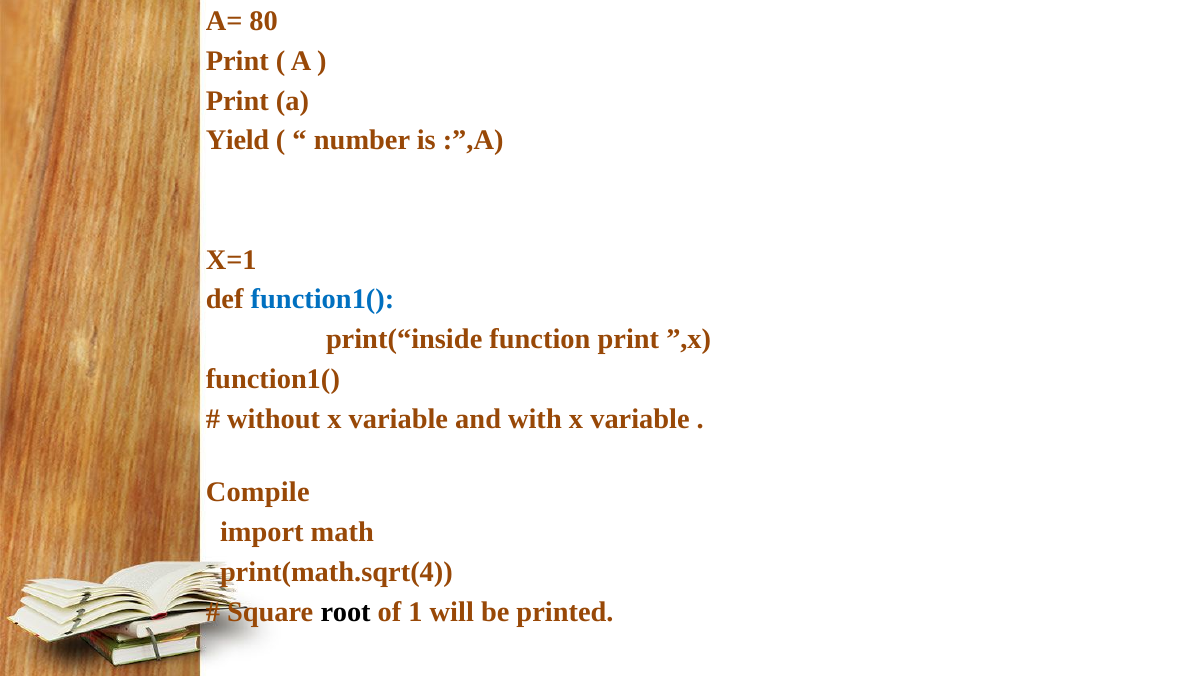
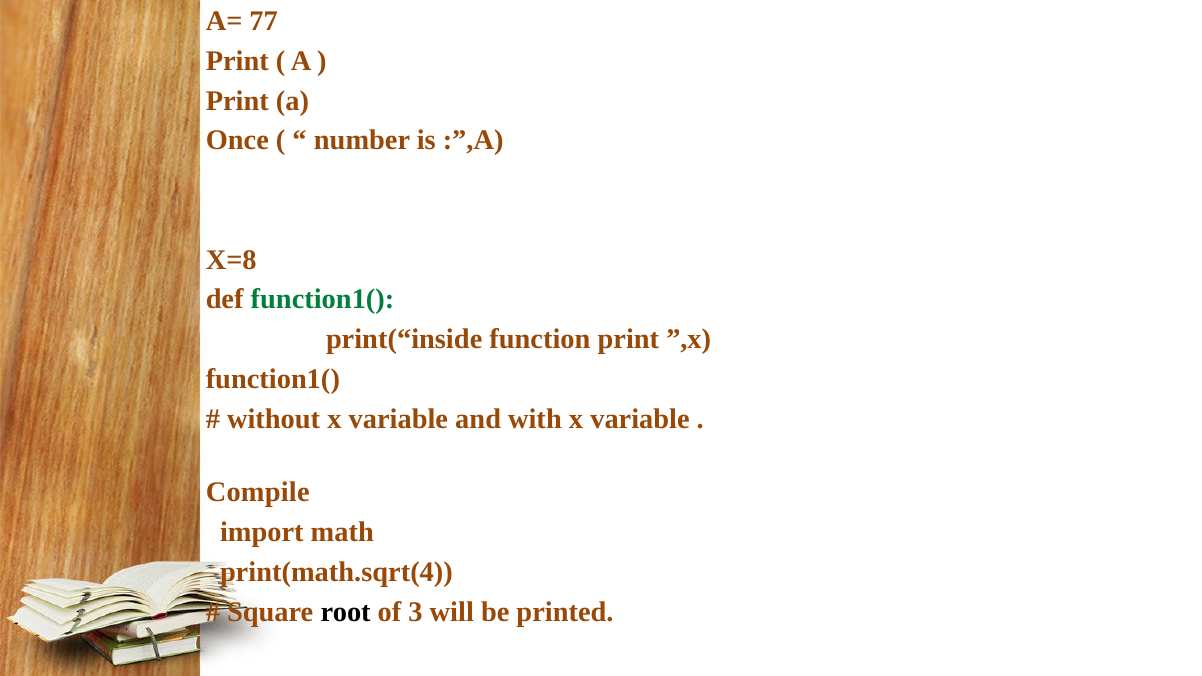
80: 80 -> 77
Yield: Yield -> Once
X=1: X=1 -> X=8
function1( at (323, 300) colour: blue -> green
1: 1 -> 3
